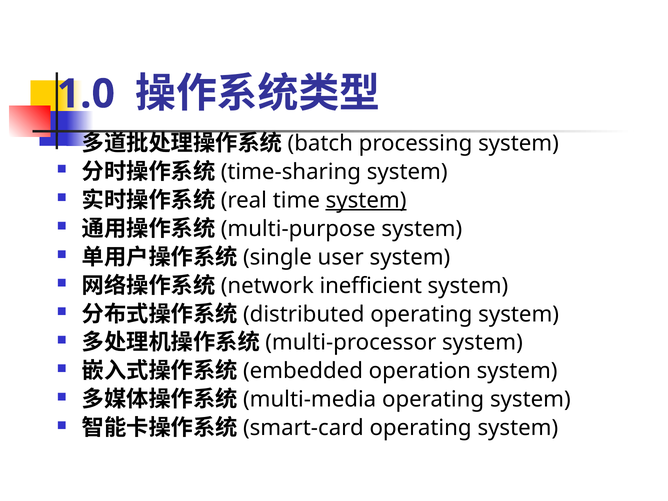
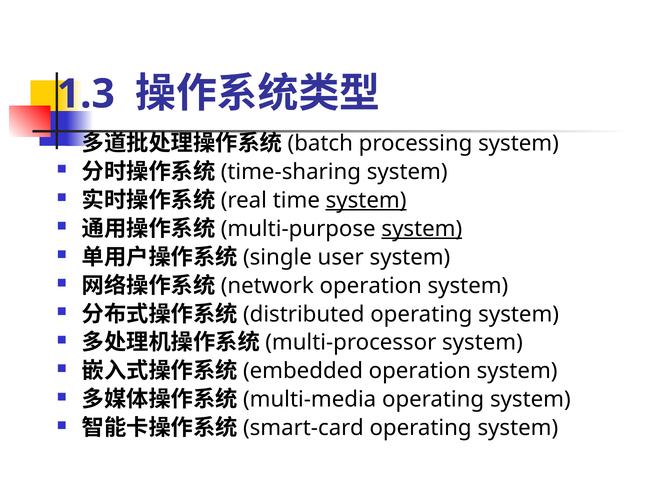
1.0: 1.0 -> 1.3
system at (422, 229) underline: none -> present
inefficient at (371, 286): inefficient -> operation
